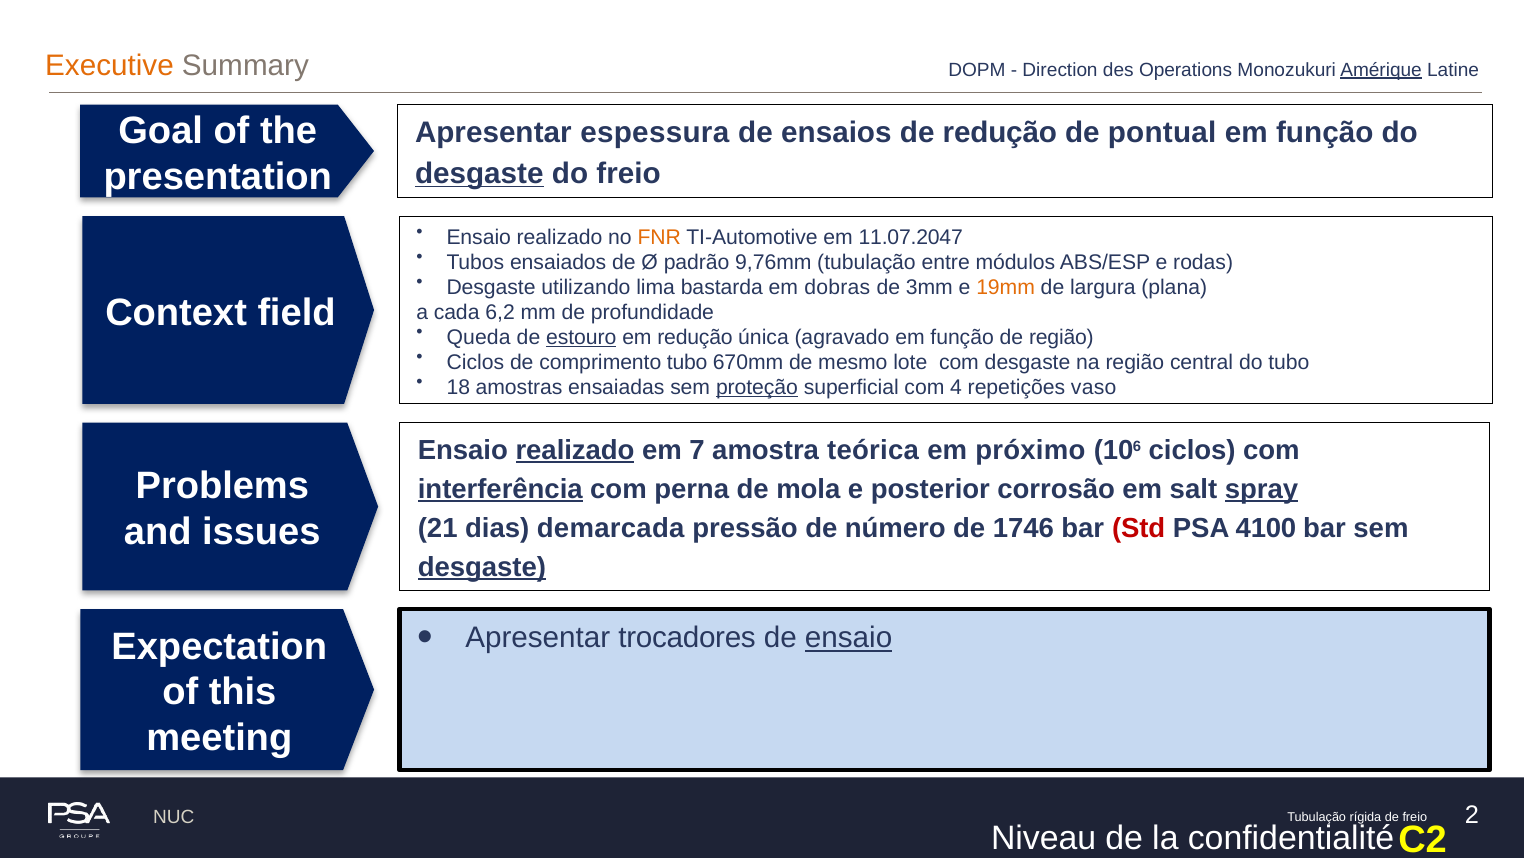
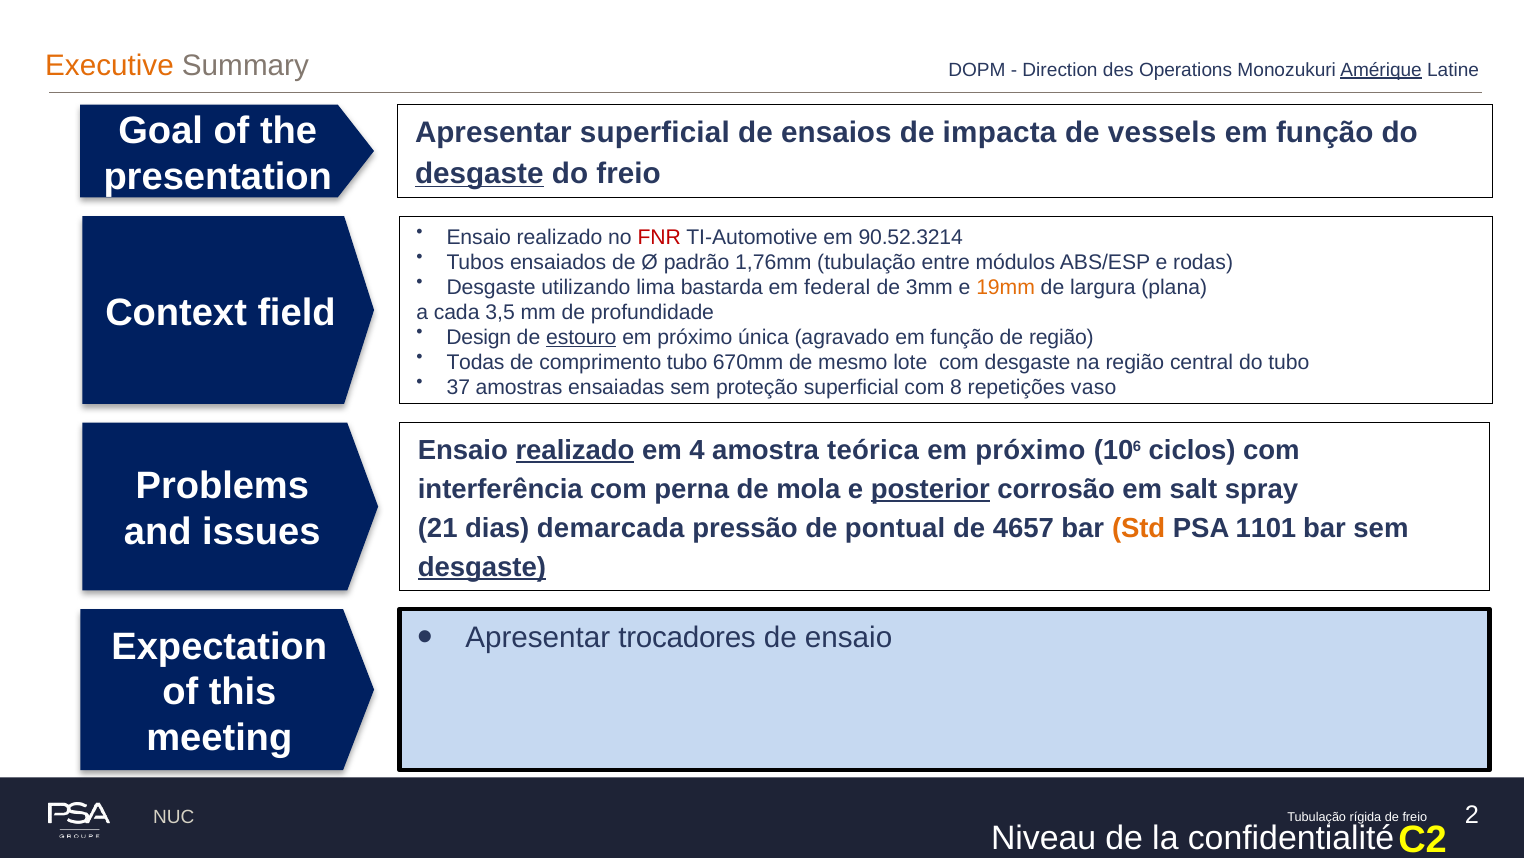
Apresentar espessura: espessura -> superficial
de redução: redução -> impacta
pontual: pontual -> vessels
FNR colour: orange -> red
11.07.2047: 11.07.2047 -> 90.52.3214
9,76mm: 9,76mm -> 1,76mm
dobras: dobras -> federal
6,2: 6,2 -> 3,5
Queda: Queda -> Design
redução at (695, 337): redução -> próximo
Ciclos at (475, 362): Ciclos -> Todas
18: 18 -> 37
proteção underline: present -> none
4: 4 -> 8
7: 7 -> 4
interferência underline: present -> none
posterior underline: none -> present
spray underline: present -> none
número: número -> pontual
1746: 1746 -> 4657
Std colour: red -> orange
4100: 4100 -> 1101
ensaio at (849, 637) underline: present -> none
